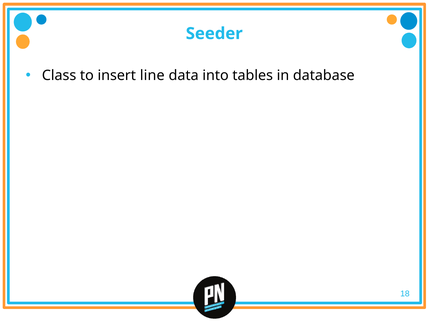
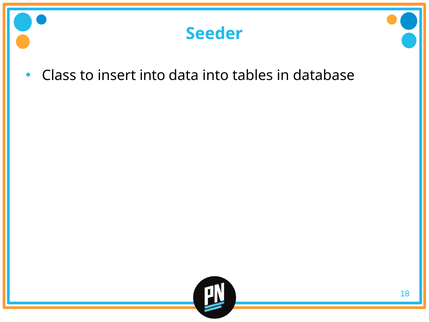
insert line: line -> into
